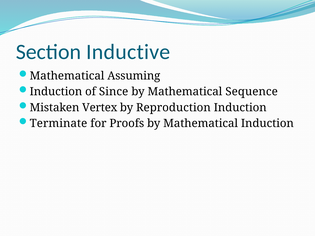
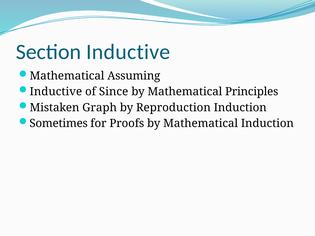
Induction at (56, 92): Induction -> Inductive
Sequence: Sequence -> Principles
Vertex: Vertex -> Graph
Terminate: Terminate -> Sometimes
